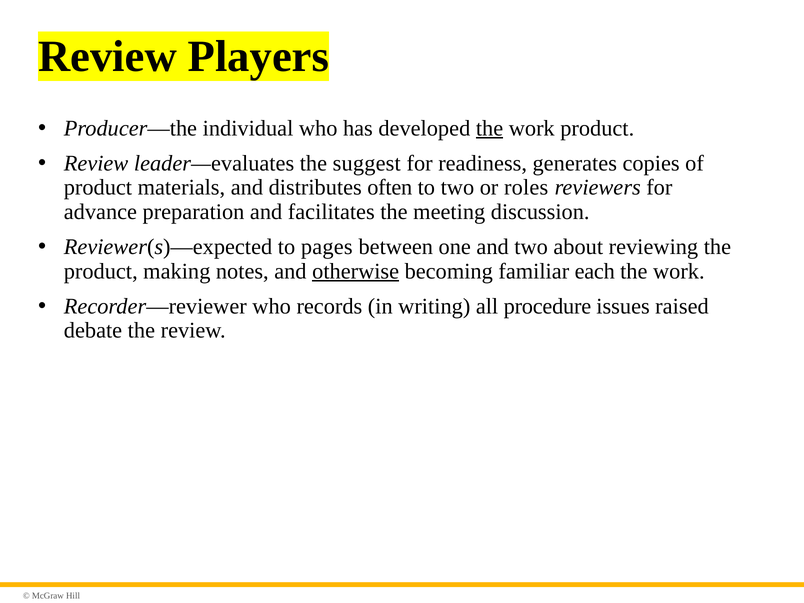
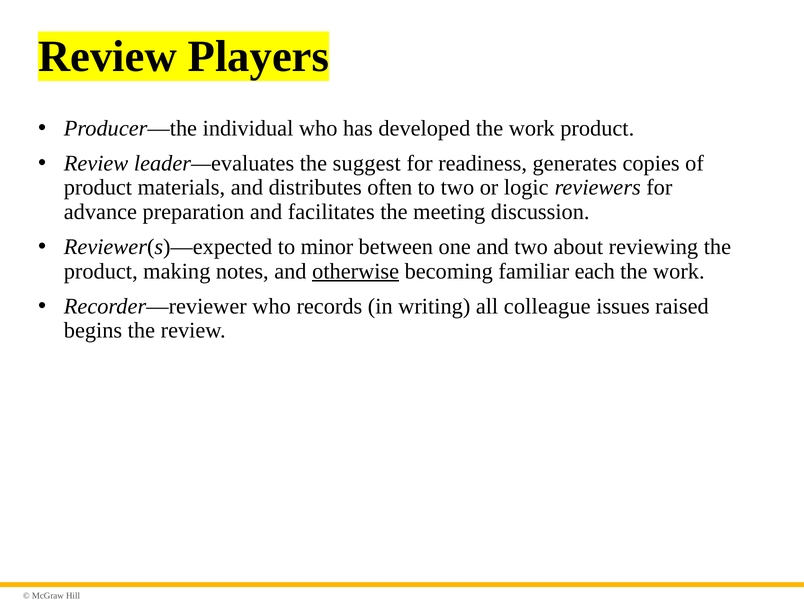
the at (490, 128) underline: present -> none
roles: roles -> logic
pages: pages -> minor
procedure: procedure -> colleague
debate: debate -> begins
